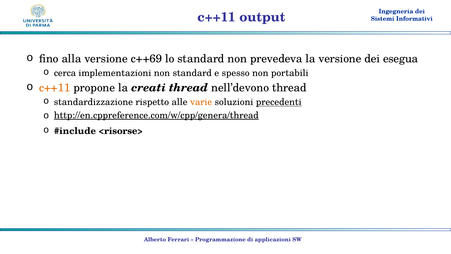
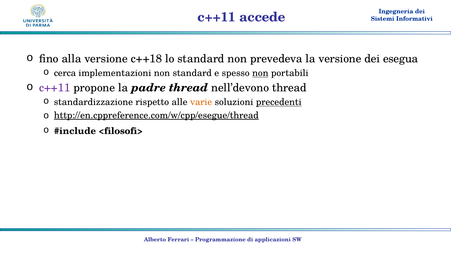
output: output -> accede
c++69: c++69 -> c++18
non at (260, 73) underline: none -> present
c++11 at (55, 88) colour: orange -> purple
creati: creati -> padre
http://en.cppreference.com/w/cpp/genera/thread: http://en.cppreference.com/w/cpp/genera/thread -> http://en.cppreference.com/w/cpp/esegue/thread
<risorse>: <risorse> -> <filosofi>
